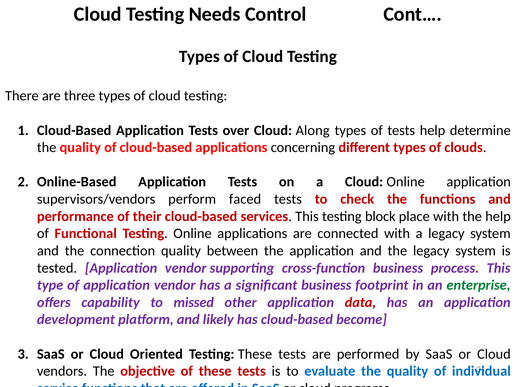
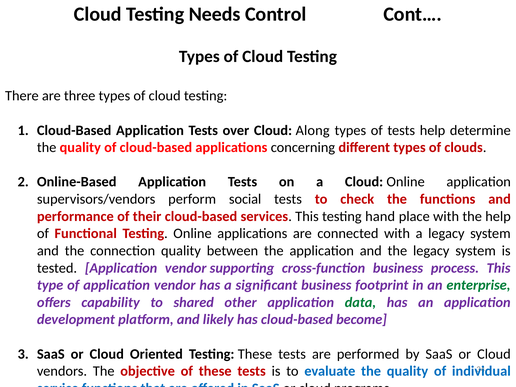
faced: faced -> social
block: block -> hand
missed: missed -> shared
data colour: red -> green
